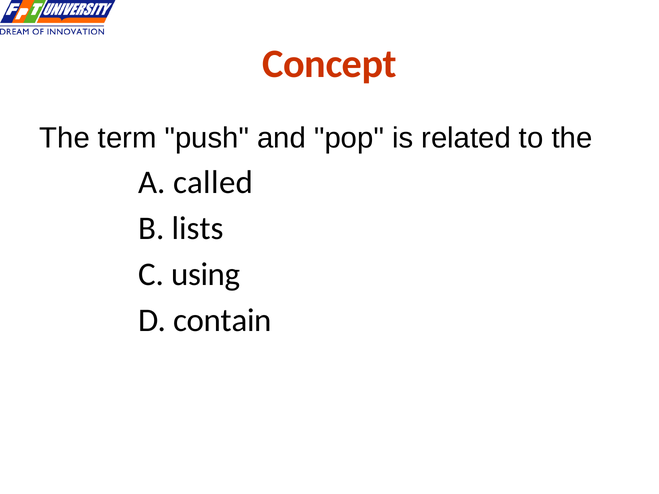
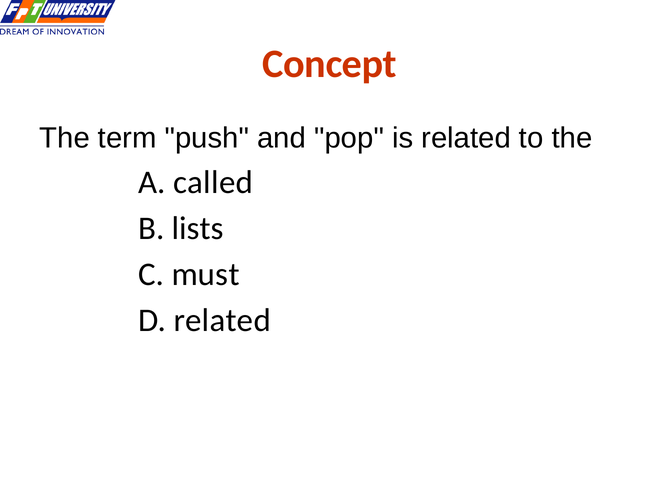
using: using -> must
D contain: contain -> related
